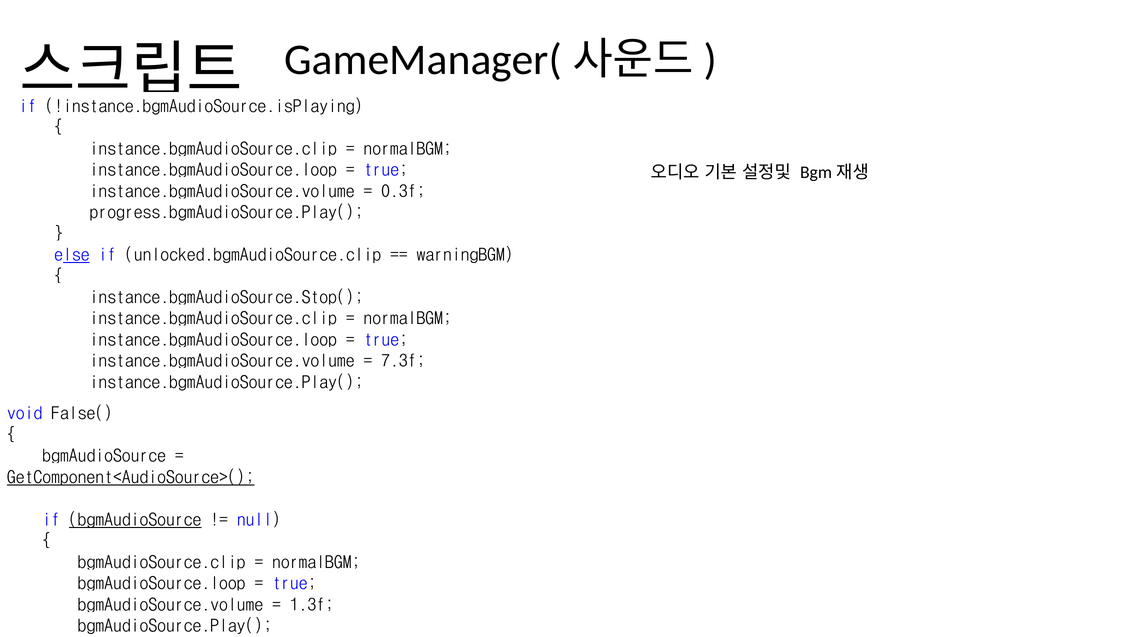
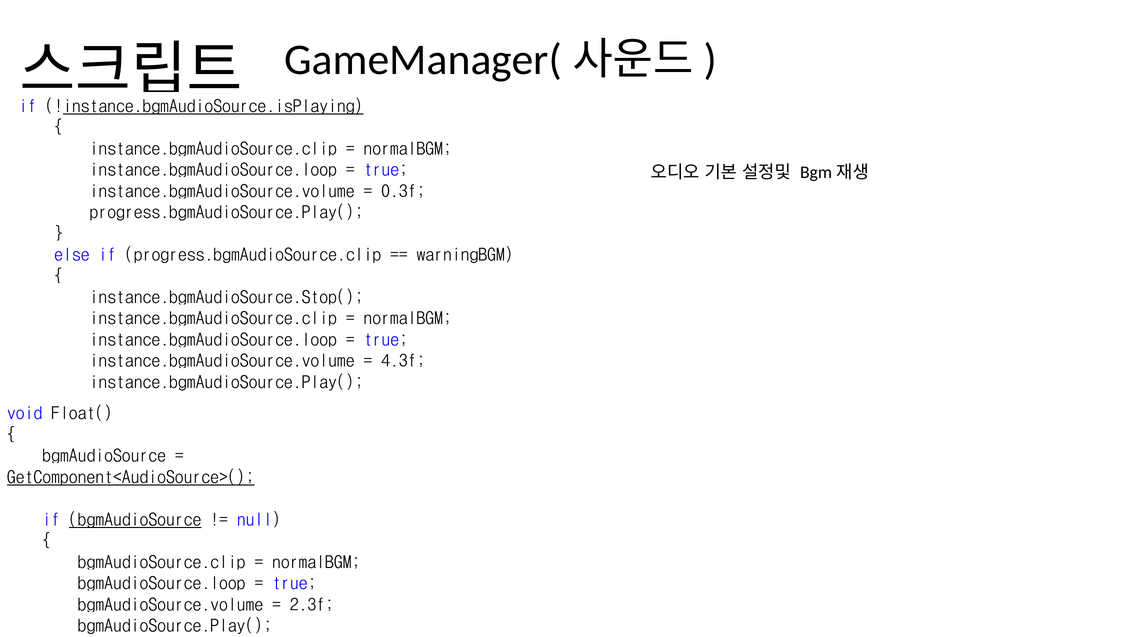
!instance.bgmAudioSource.isPlaying underline: none -> present
else underline: present -> none
unlocked.bgmAudioSource.clip: unlocked.bgmAudioSource.clip -> progress.bgmAudioSource.clip
7.3f: 7.3f -> 4.3f
False(: False( -> Float(
1.3f: 1.3f -> 2.3f
